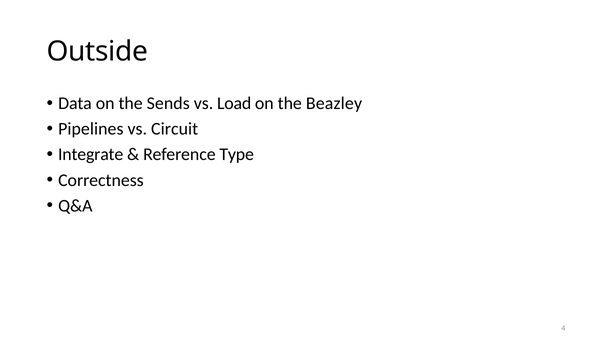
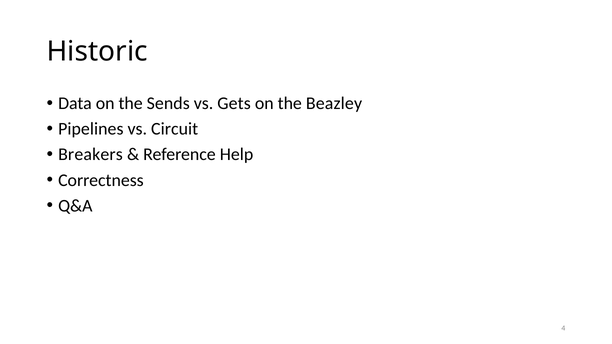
Outside: Outside -> Historic
Load: Load -> Gets
Integrate: Integrate -> Breakers
Type: Type -> Help
